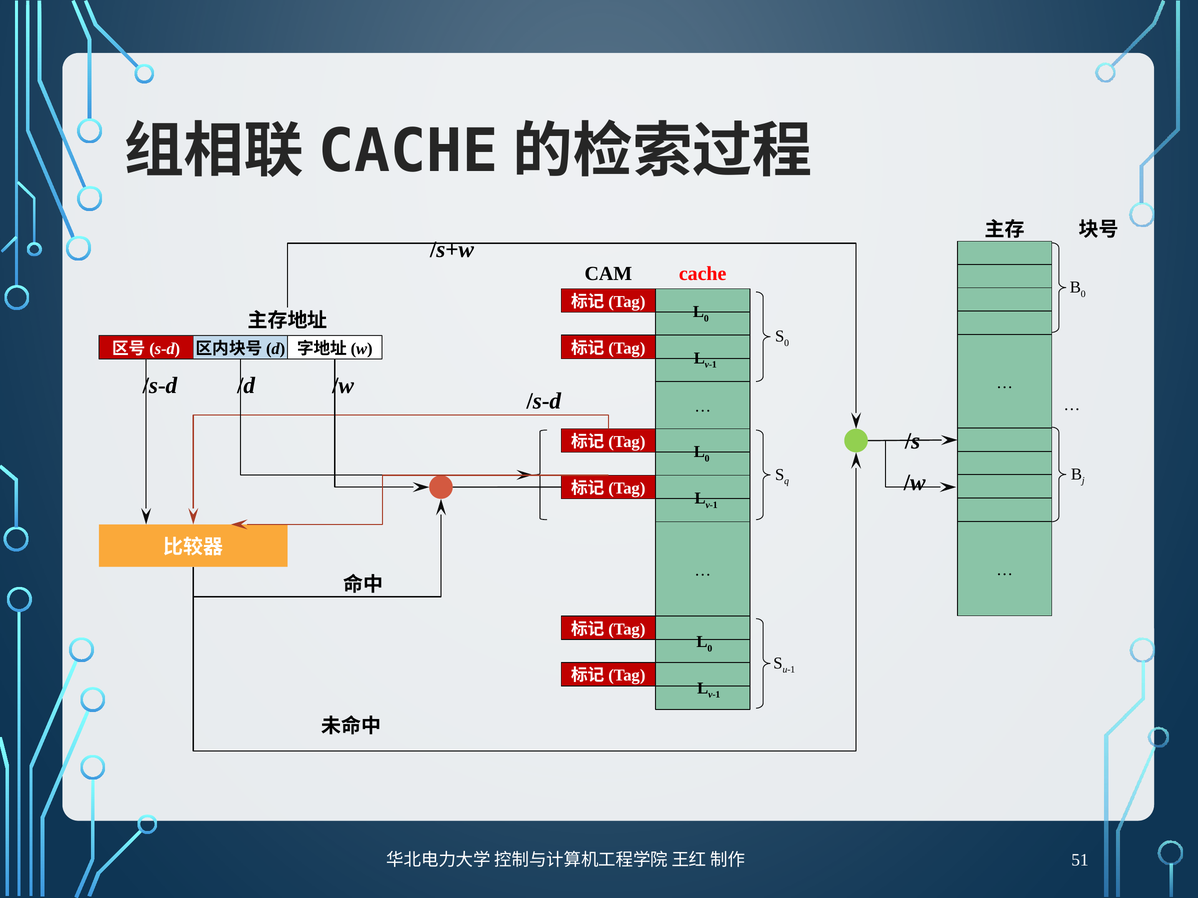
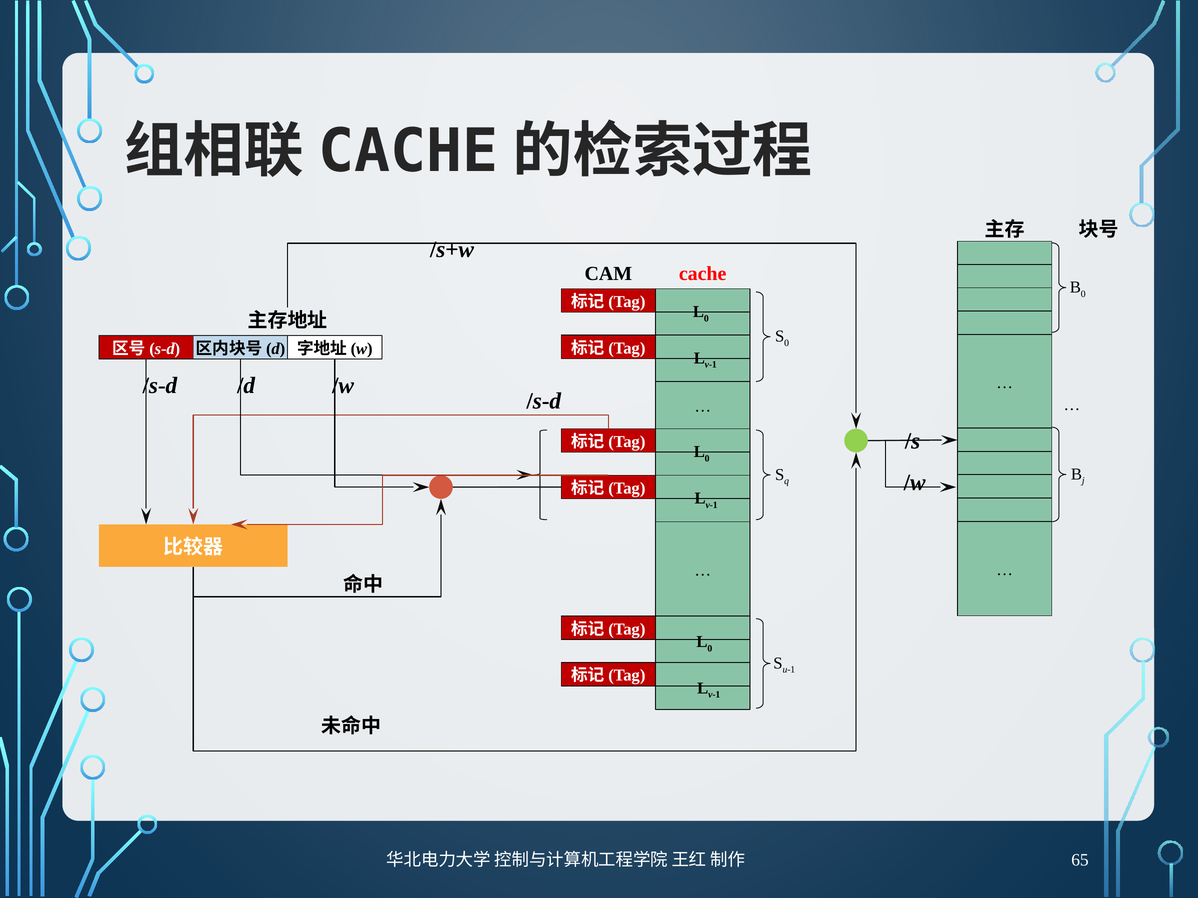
51: 51 -> 65
